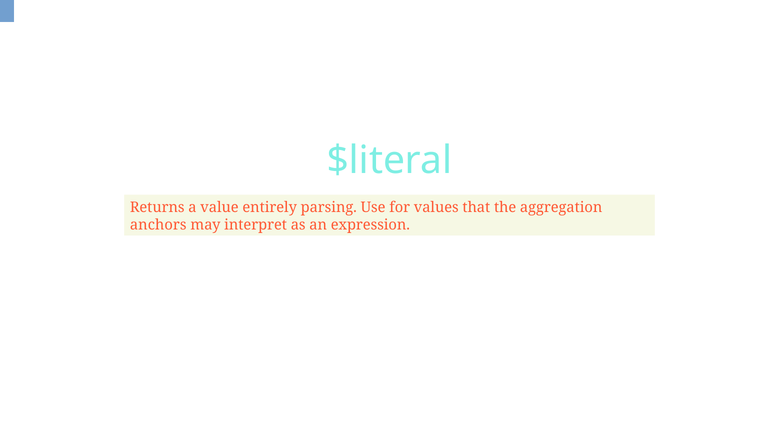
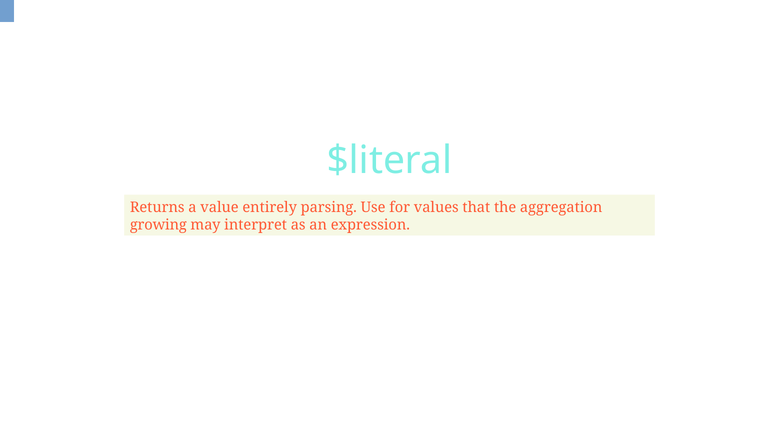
anchors: anchors -> growing
